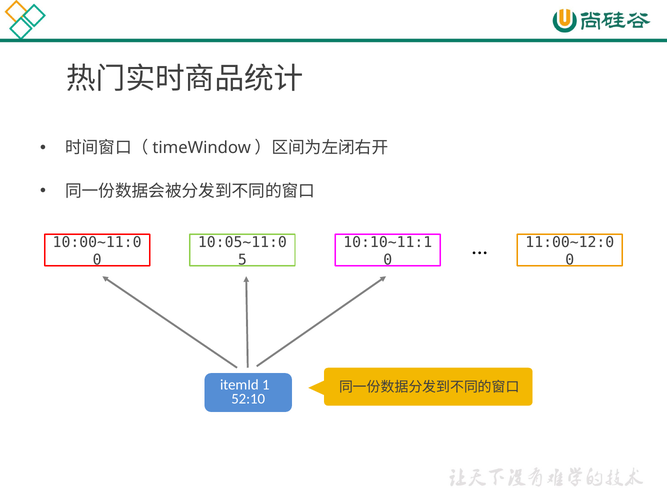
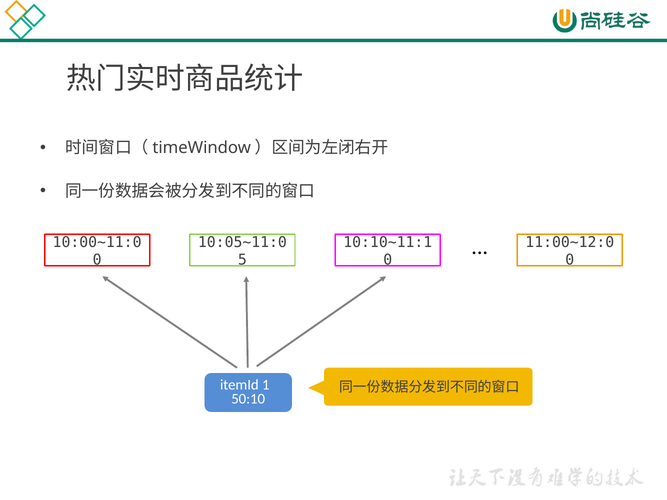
52:10: 52:10 -> 50:10
